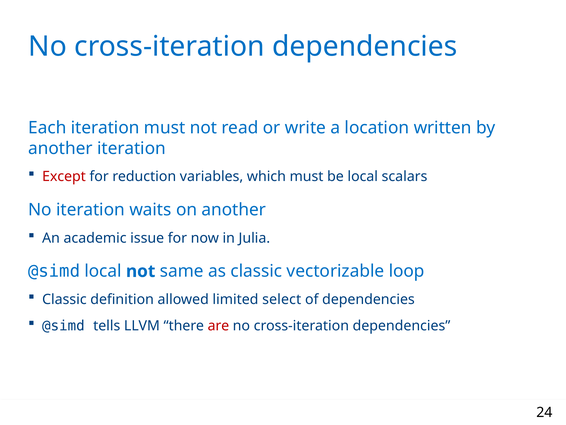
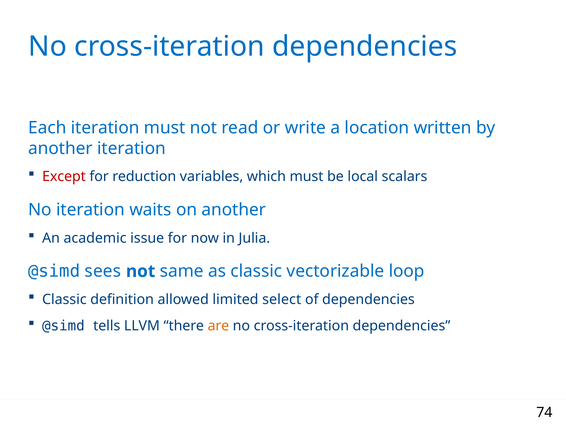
@simd local: local -> sees
are colour: red -> orange
24: 24 -> 74
